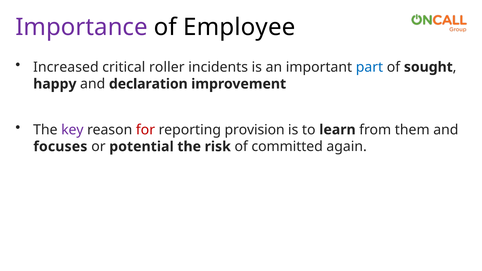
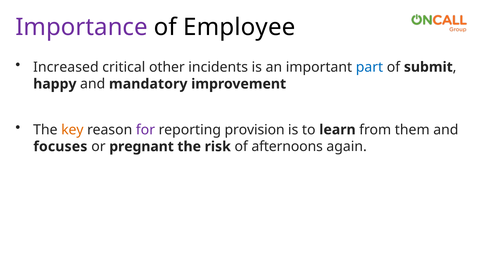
roller: roller -> other
sought: sought -> submit
declaration: declaration -> mandatory
key colour: purple -> orange
for colour: red -> purple
potential: potential -> pregnant
committed: committed -> afternoons
